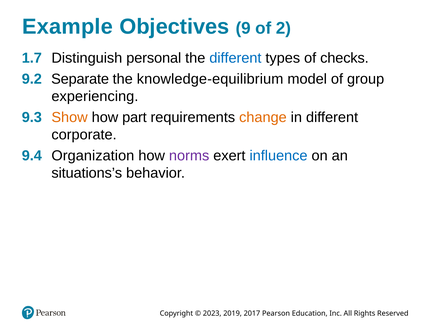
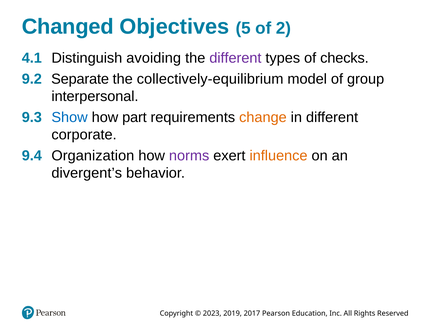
Example: Example -> Changed
9: 9 -> 5
1.7: 1.7 -> 4.1
personal: personal -> avoiding
different at (235, 58) colour: blue -> purple
knowledge-equilibrium: knowledge-equilibrium -> collectively-equilibrium
experiencing: experiencing -> interpersonal
Show colour: orange -> blue
influence colour: blue -> orange
situations’s: situations’s -> divergent’s
